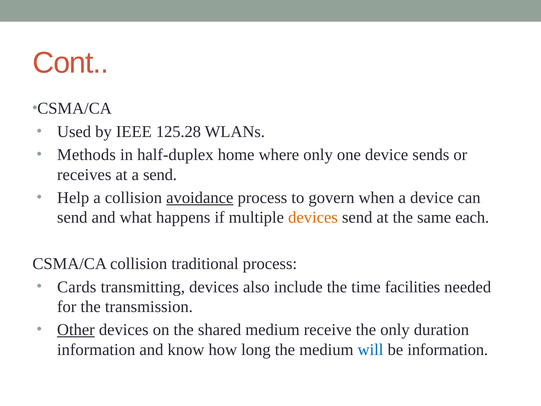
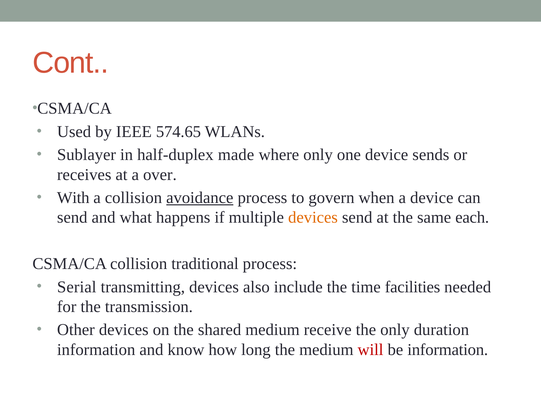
125.28: 125.28 -> 574.65
Methods: Methods -> Sublayer
home: home -> made
a send: send -> over
Help: Help -> With
Cards: Cards -> Serial
Other underline: present -> none
will colour: blue -> red
